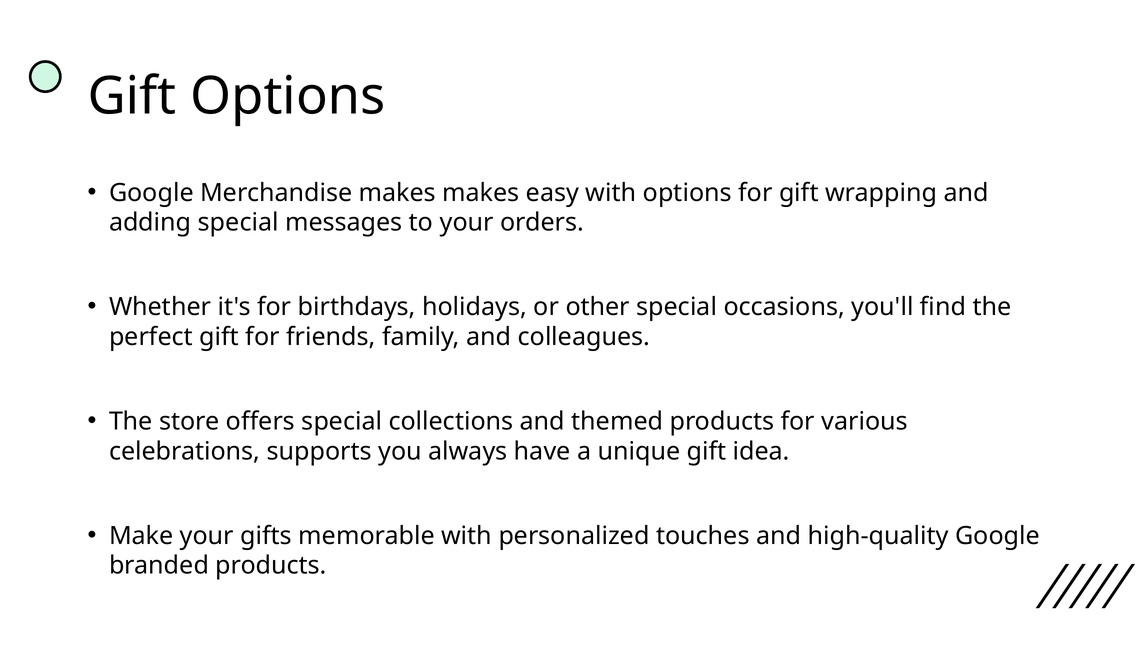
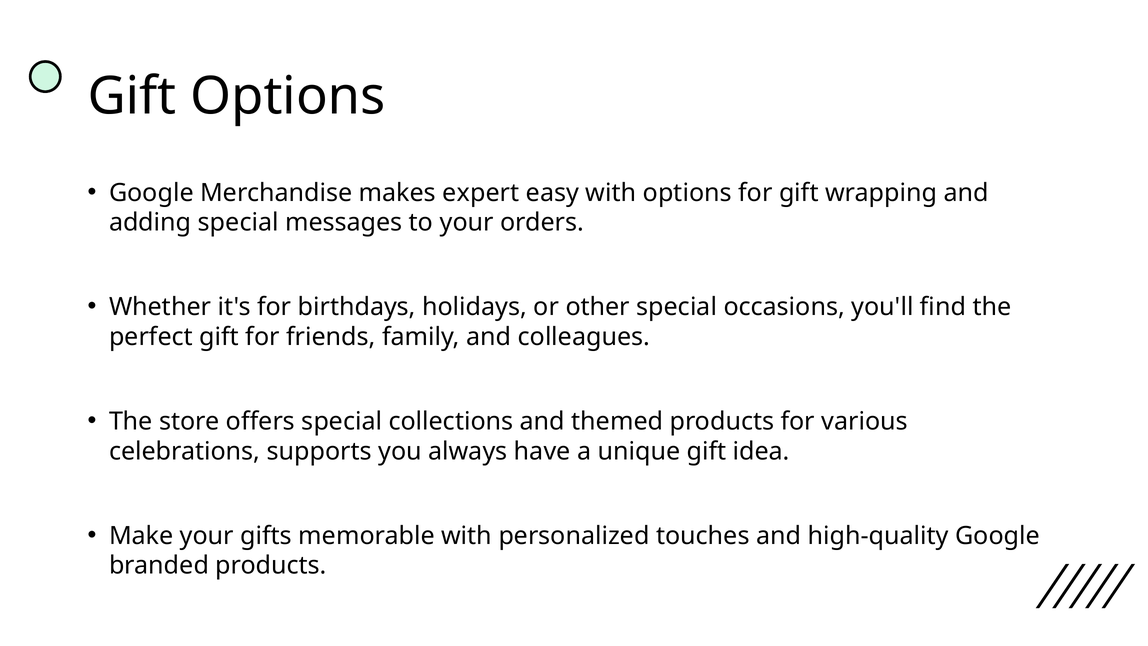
makes makes: makes -> expert
